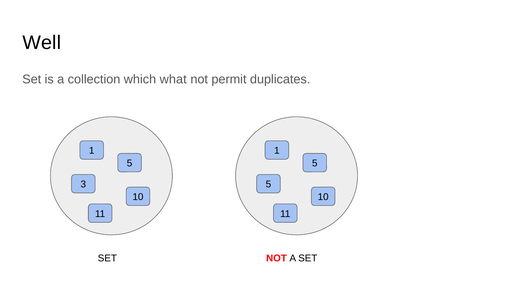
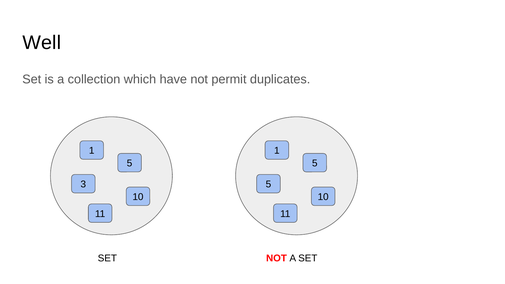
what: what -> have
